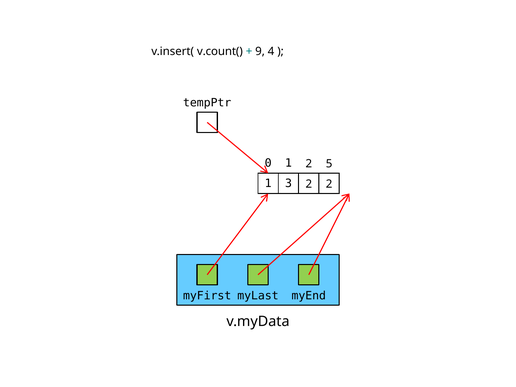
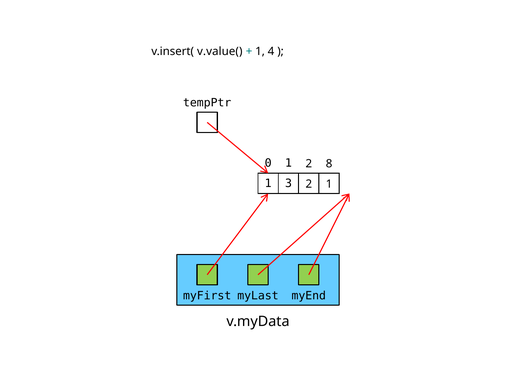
v.count(: v.count( -> v.value(
9 at (260, 51): 9 -> 1
5: 5 -> 8
2 2: 2 -> 1
